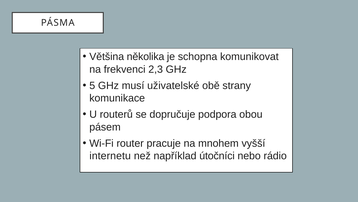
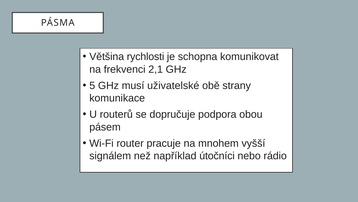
několika: několika -> rychlosti
2,3: 2,3 -> 2,1
internetu: internetu -> signálem
